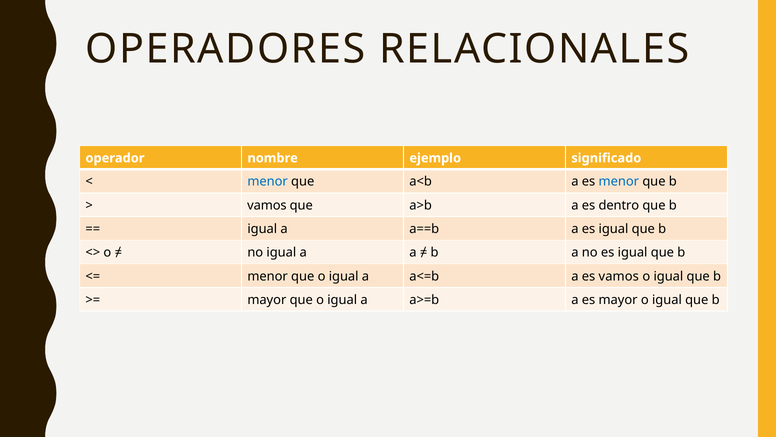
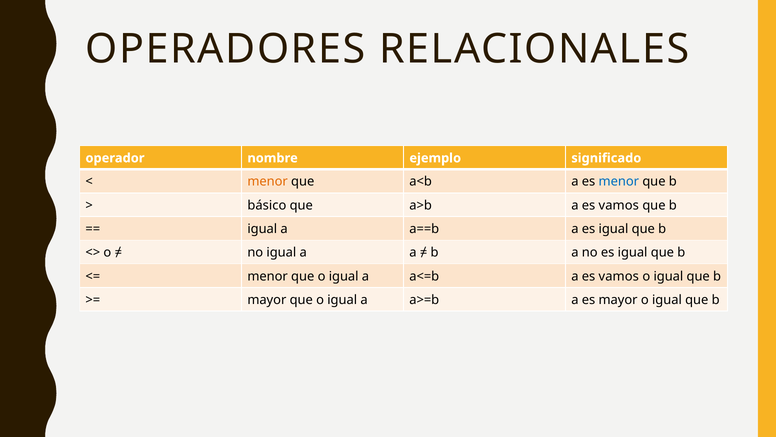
menor at (268, 182) colour: blue -> orange
vamos at (267, 205): vamos -> básico
a>b a es dentro: dentro -> vamos
